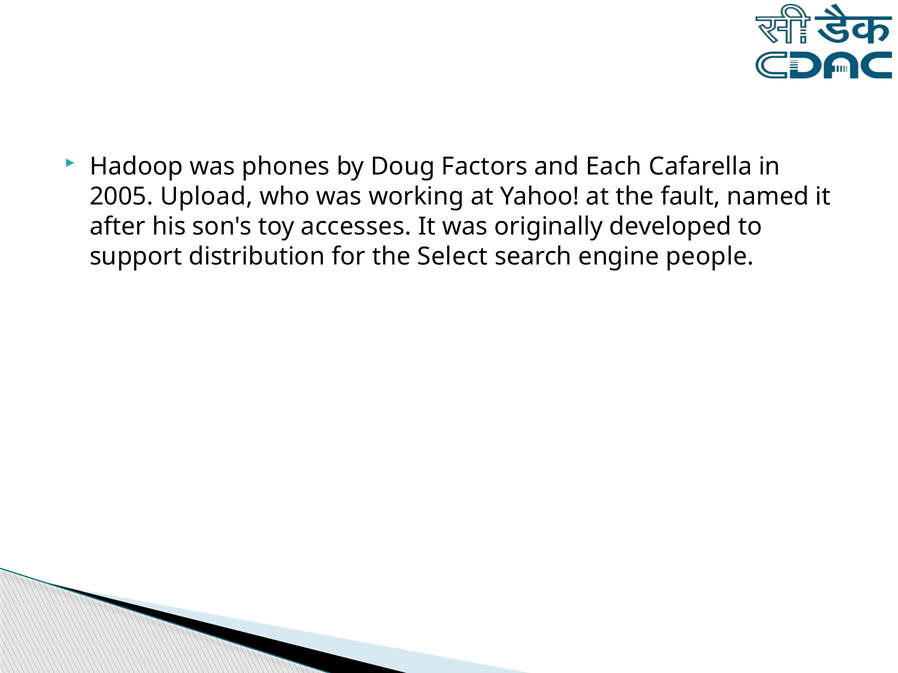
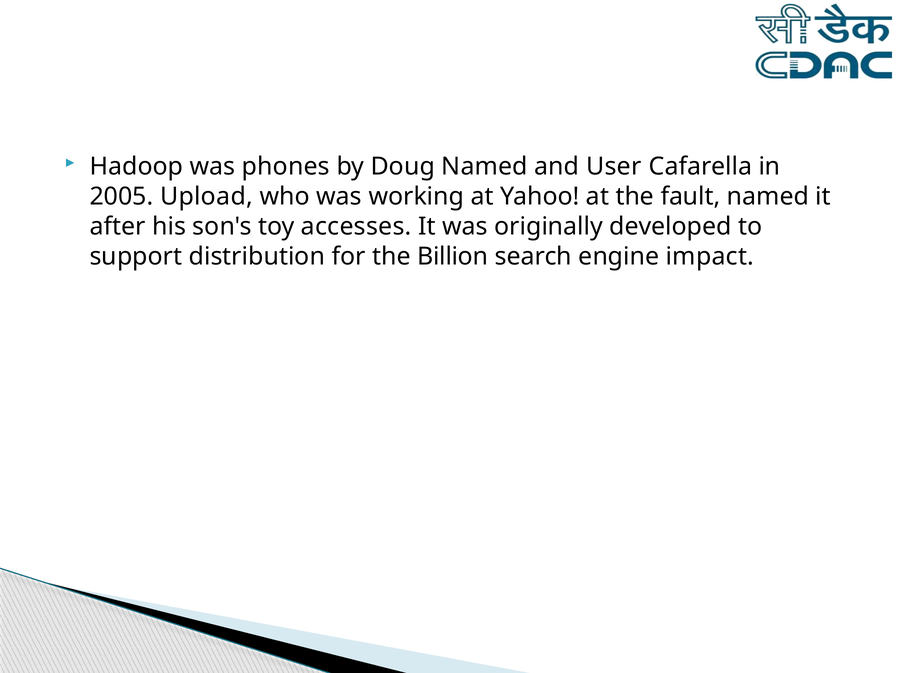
Doug Factors: Factors -> Named
Each: Each -> User
Select: Select -> Billion
people: people -> impact
